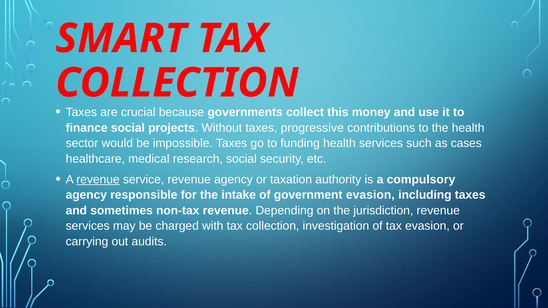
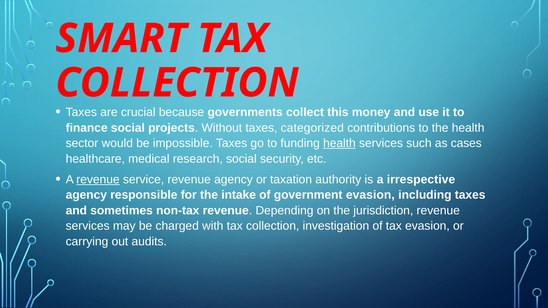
progressive: progressive -> categorized
health at (339, 143) underline: none -> present
compulsory: compulsory -> irrespective
